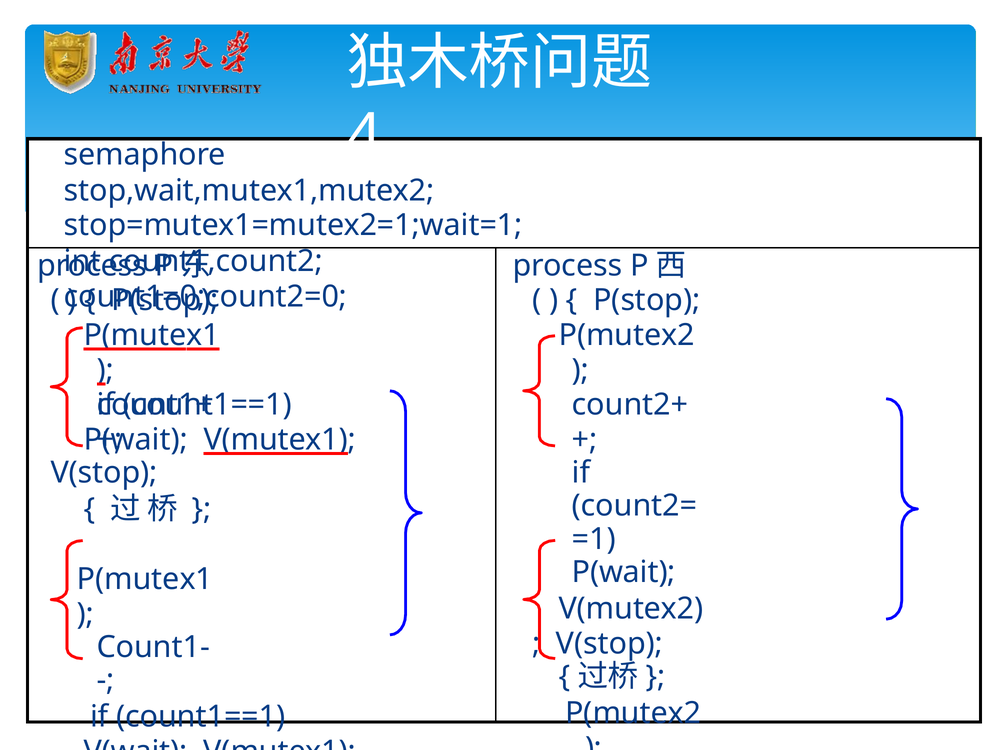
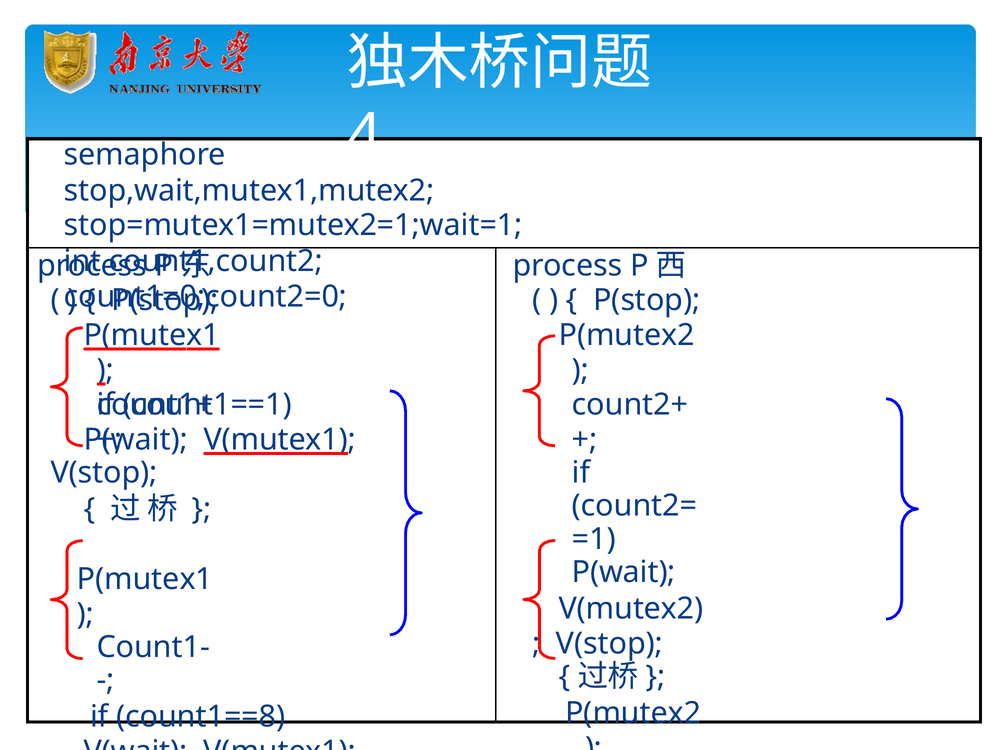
count1==1 at (201, 717): count1==1 -> count1==8
